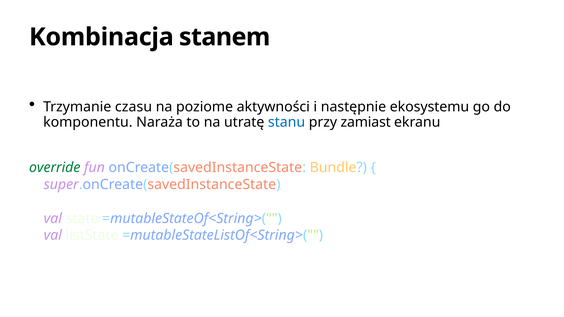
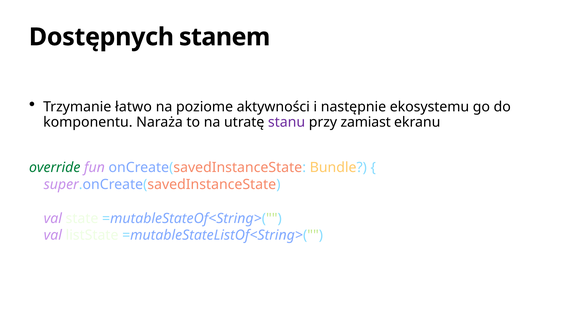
Kombinacja: Kombinacja -> Dostępnych
czasu: czasu -> łatwo
stanu colour: blue -> purple
